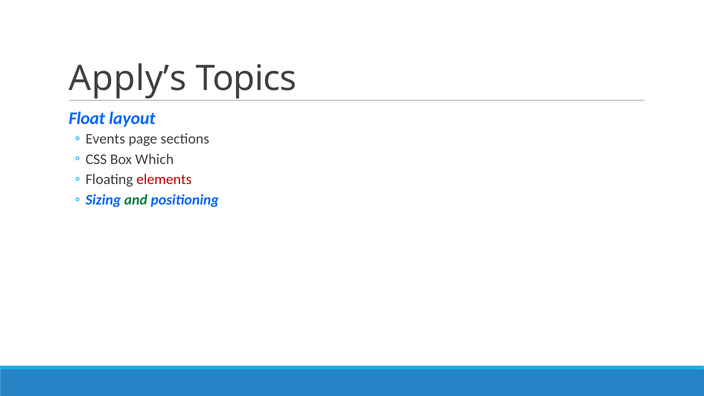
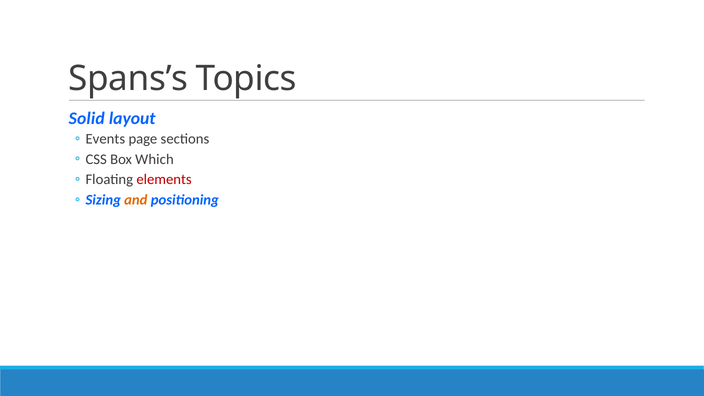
Apply’s: Apply’s -> Spans’s
Float: Float -> Solid
and colour: green -> orange
